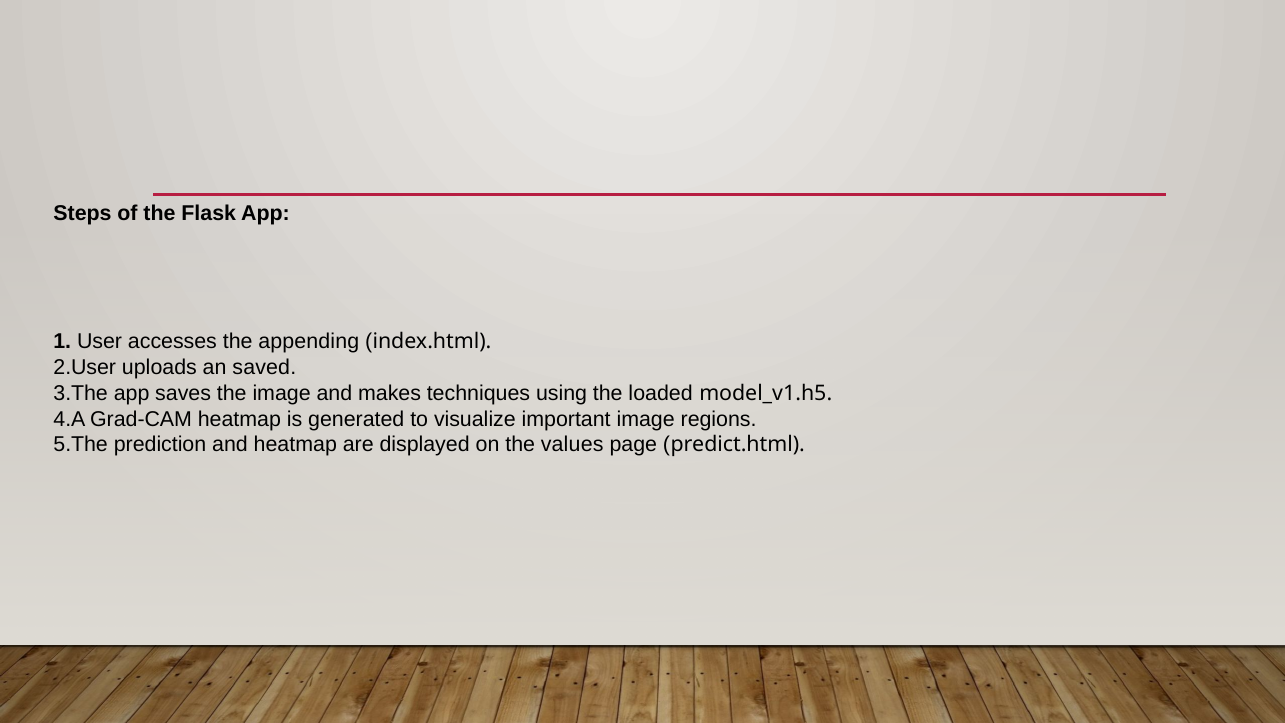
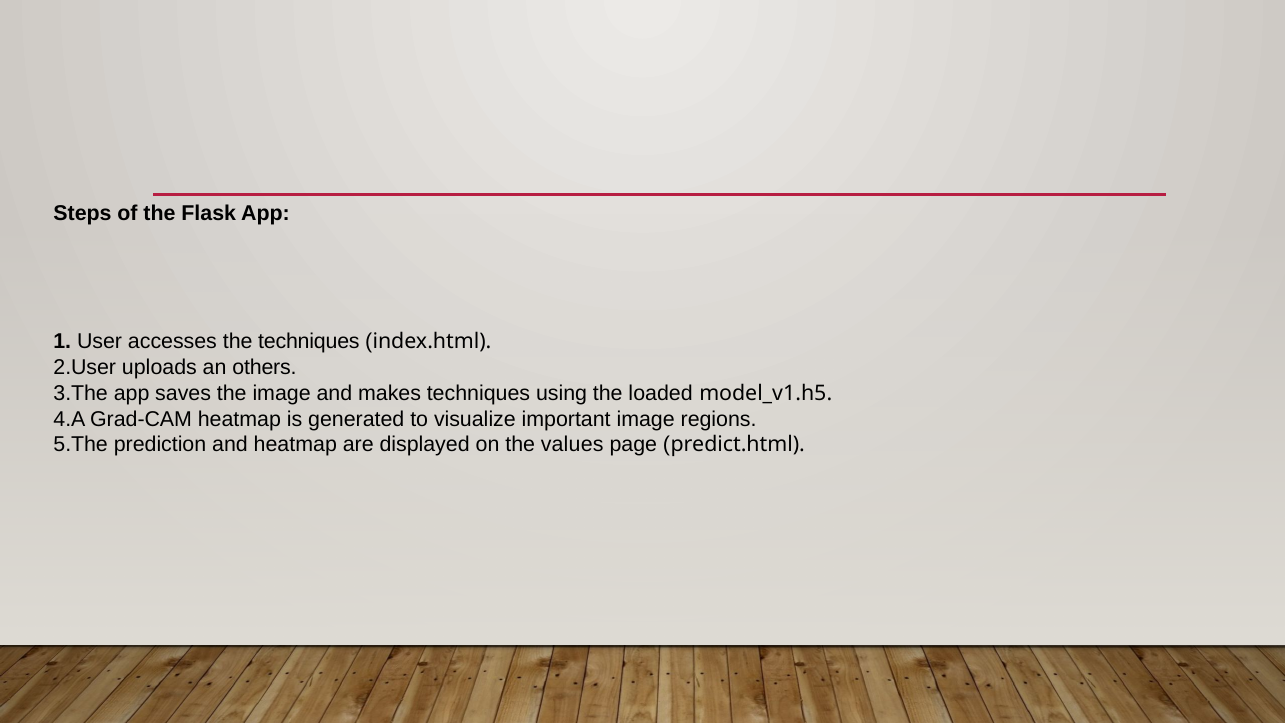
the appending: appending -> techniques
saved: saved -> others
